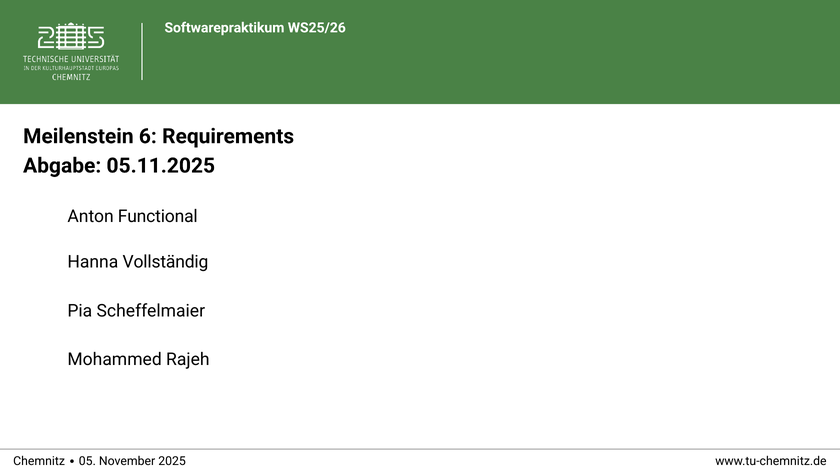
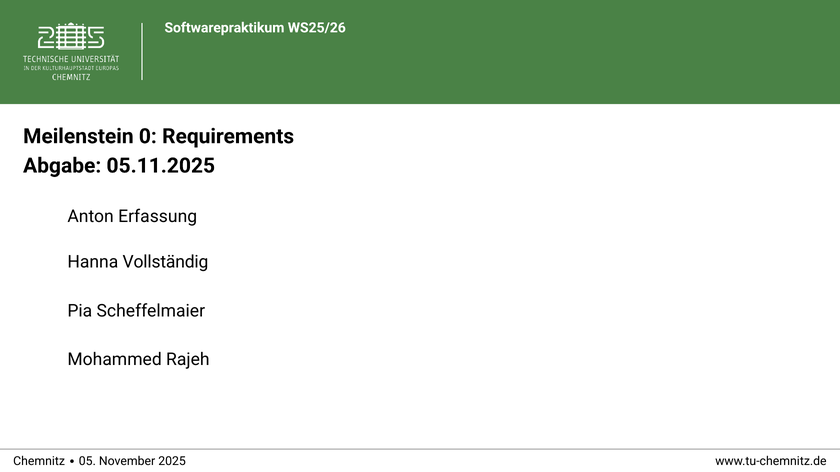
6: 6 -> 0
Functional: Functional -> Erfassung
